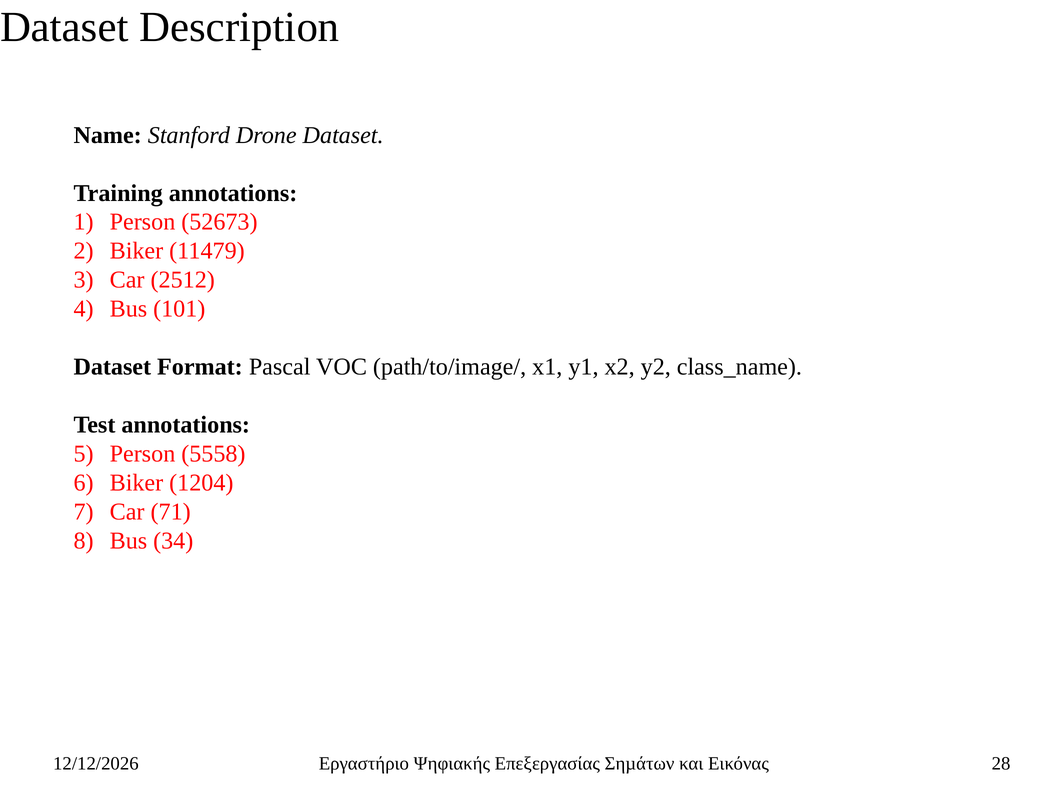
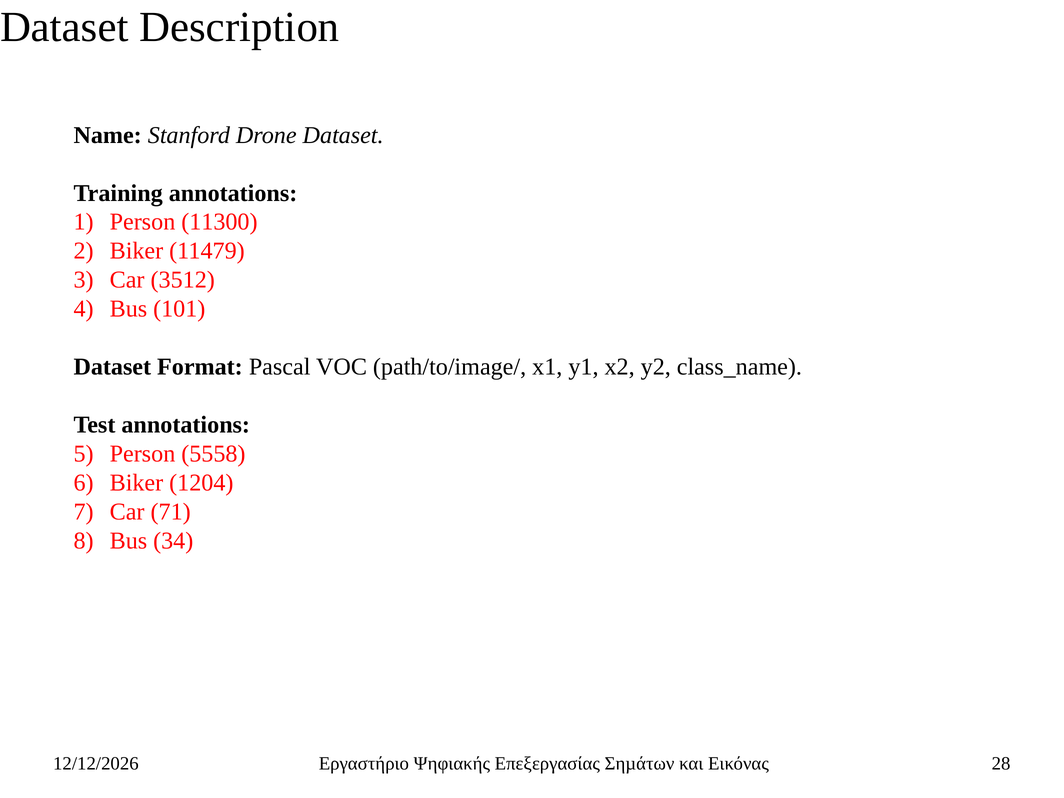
52673: 52673 -> 11300
2512: 2512 -> 3512
